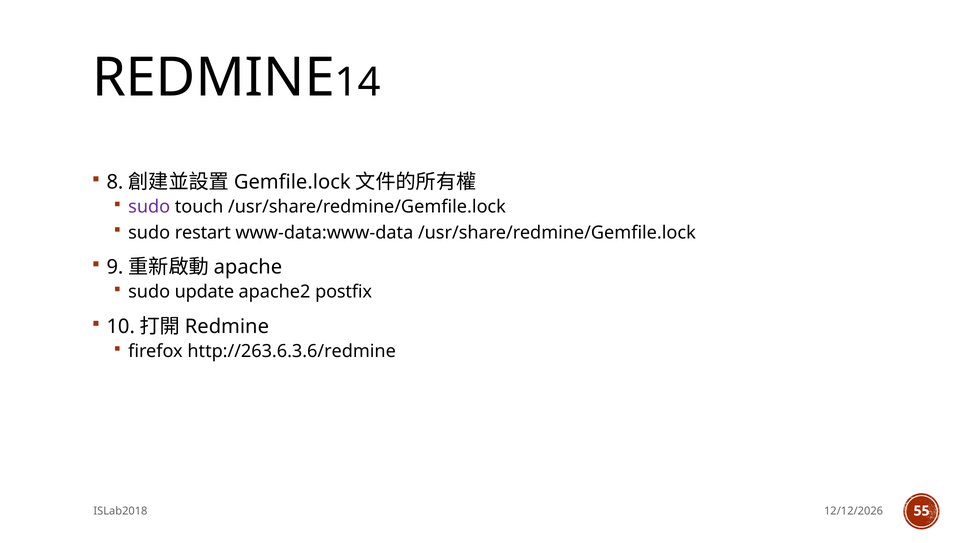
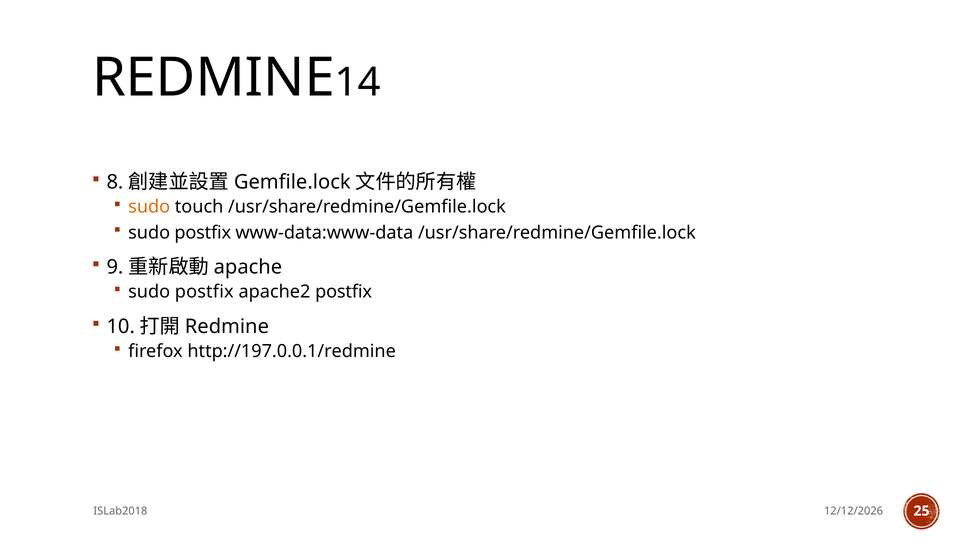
sudo at (149, 207) colour: purple -> orange
restart at (203, 233): restart -> postfix
update at (204, 292): update -> postfix
http://263.6.3.6/redmine: http://263.6.3.6/redmine -> http://197.0.0.1/redmine
55: 55 -> 25
